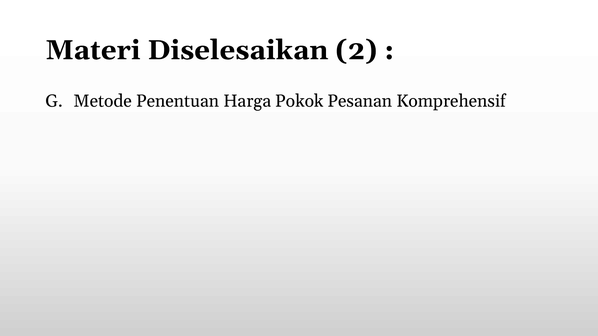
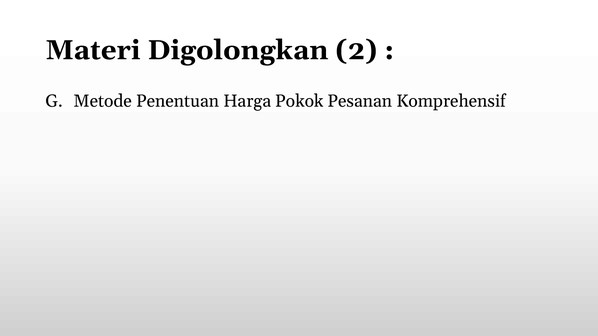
Diselesaikan: Diselesaikan -> Digolongkan
